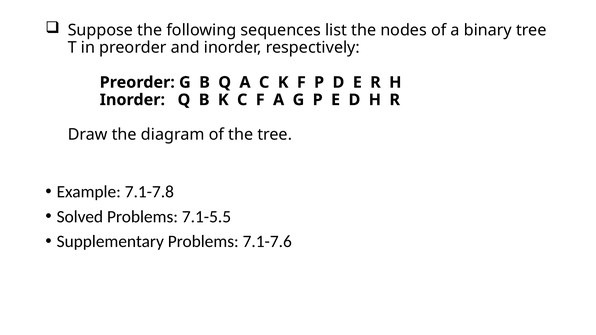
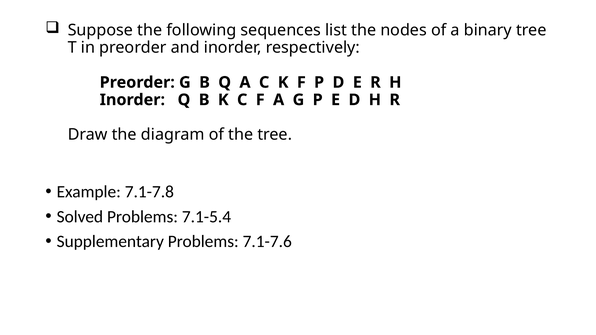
7.1-5.5: 7.1-5.5 -> 7.1-5.4
